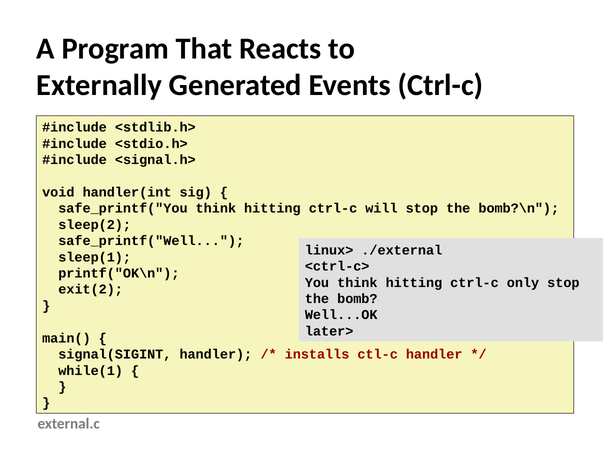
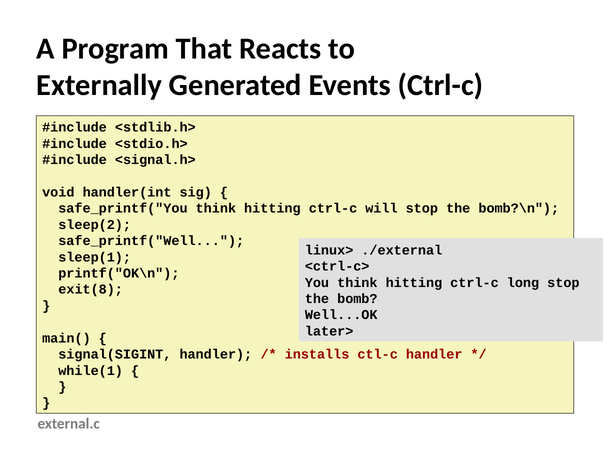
only: only -> long
exit(2: exit(2 -> exit(8
